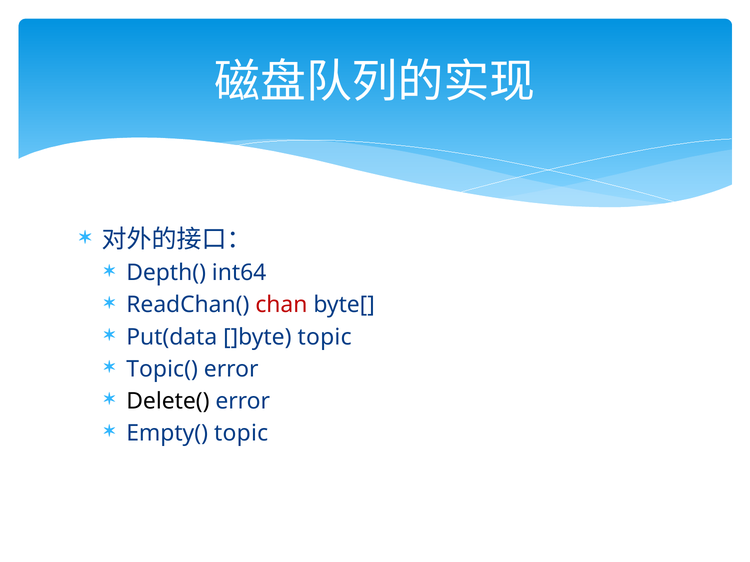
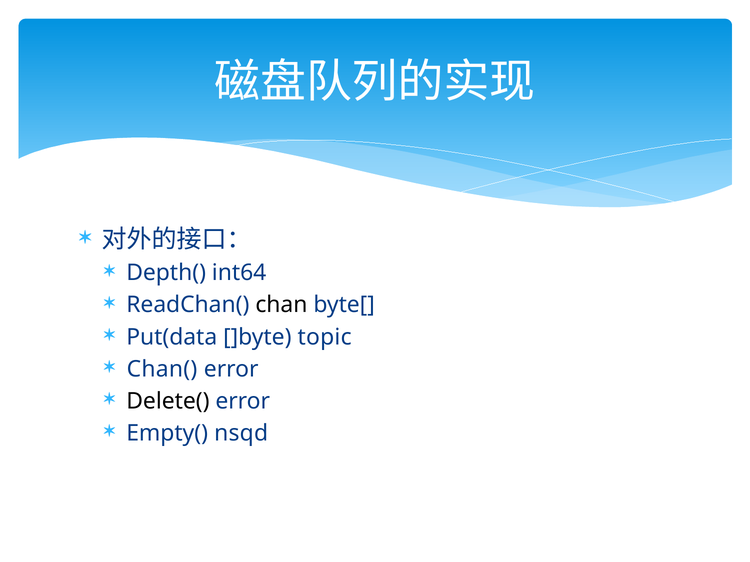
chan colour: red -> black
Topic(: Topic( -> Chan(
Empty( topic: topic -> nsqd
